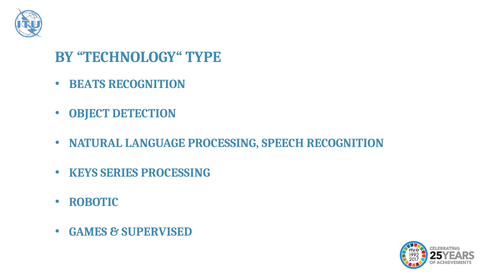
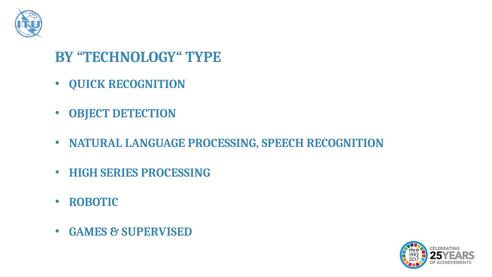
BEATS: BEATS -> QUICK
KEYS: KEYS -> HIGH
